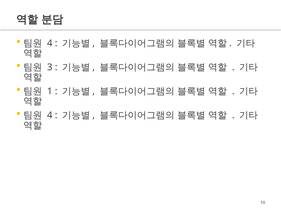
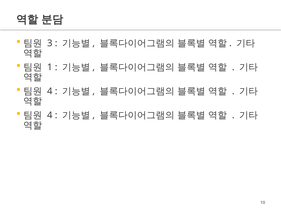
4 at (50, 43): 4 -> 3
3: 3 -> 1
1 at (50, 92): 1 -> 4
